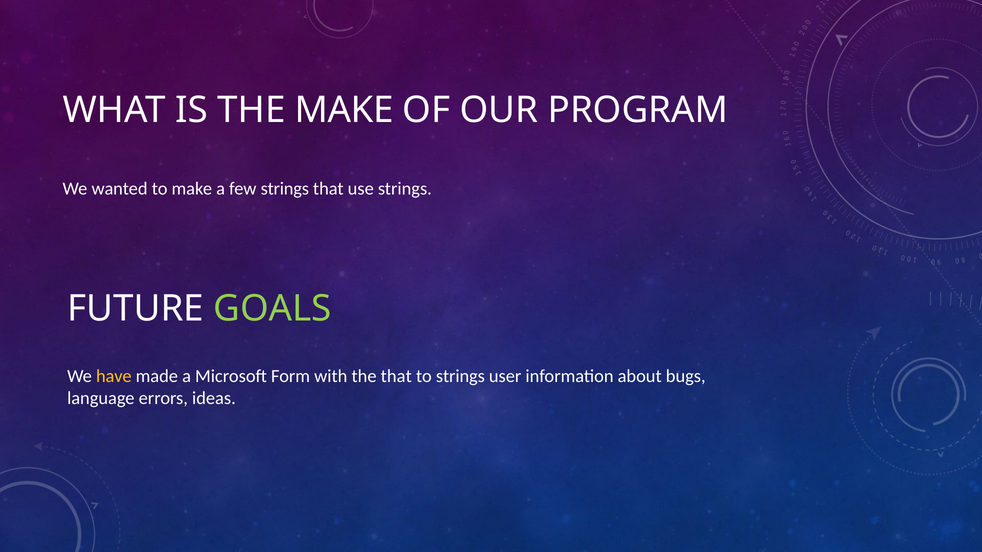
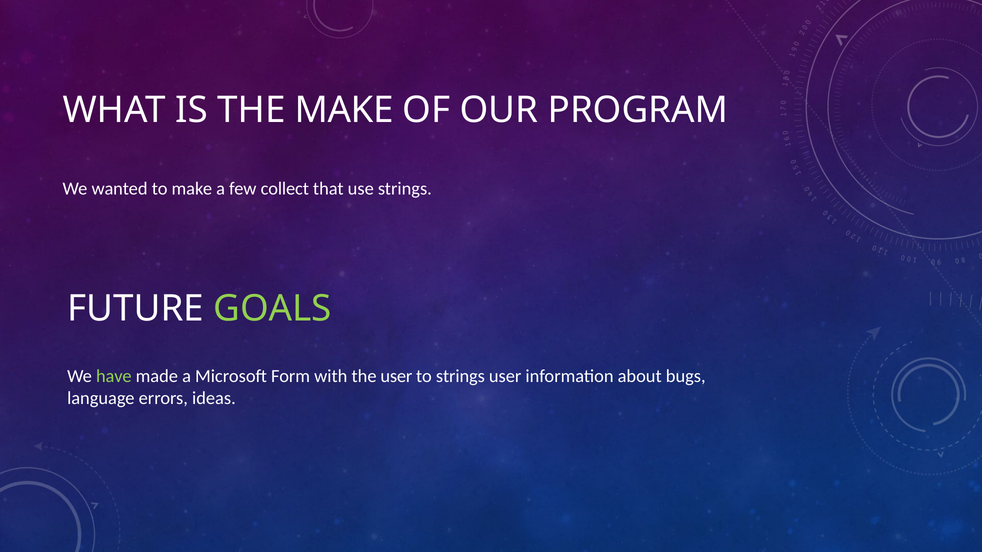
few strings: strings -> collect
have colour: yellow -> light green
the that: that -> user
